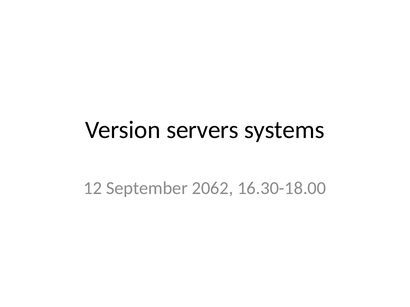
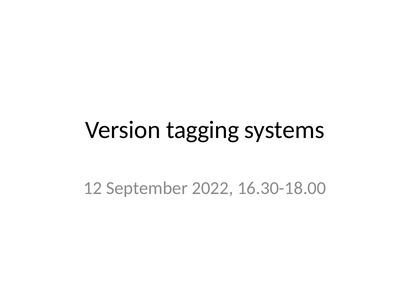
servers: servers -> tagging
2062: 2062 -> 2022
